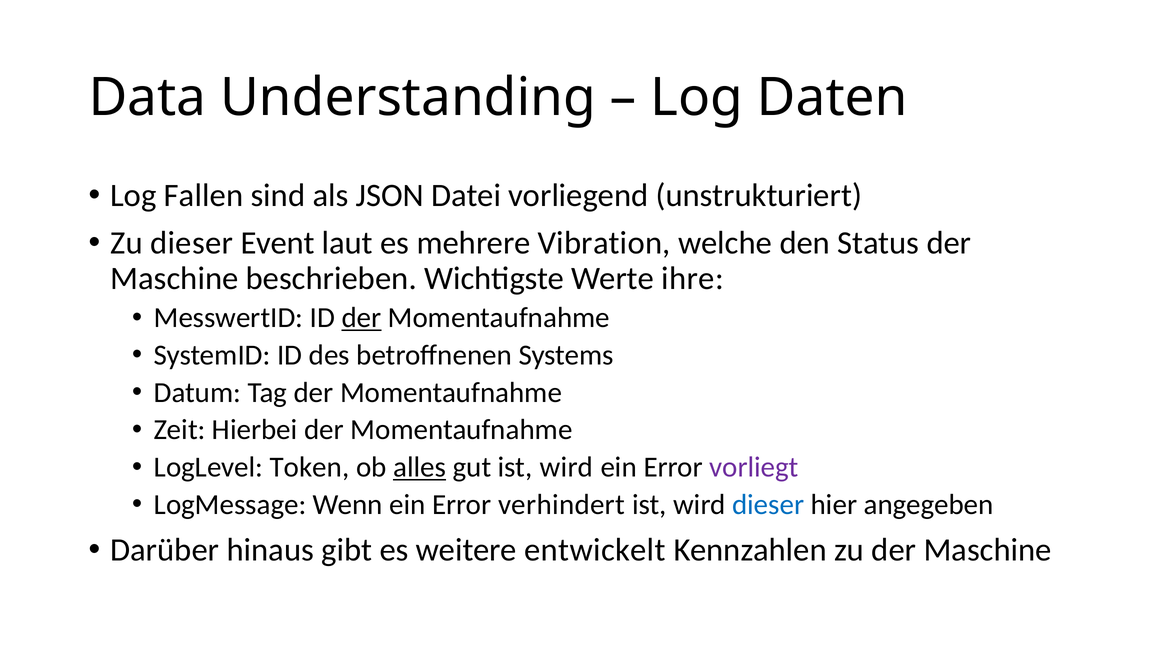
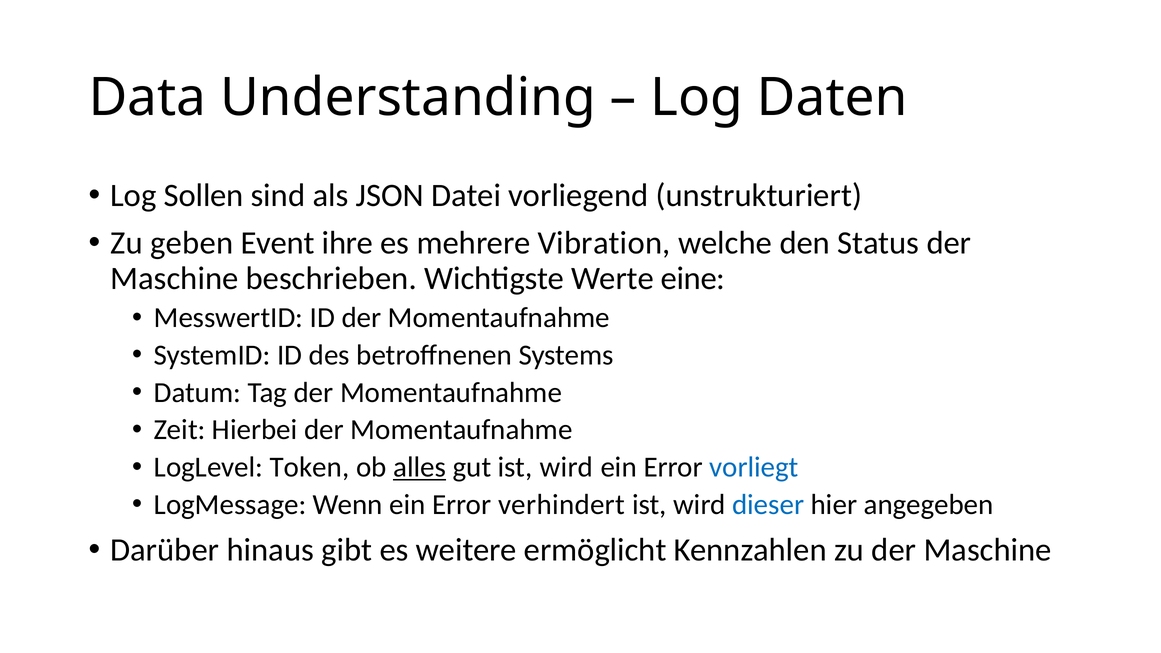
Fallen: Fallen -> Sollen
Zu dieser: dieser -> geben
laut: laut -> ihre
ihre: ihre -> eine
der at (361, 318) underline: present -> none
vorliegt colour: purple -> blue
entwickelt: entwickelt -> ermöglicht
